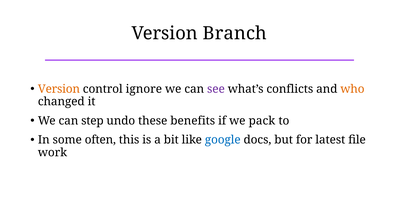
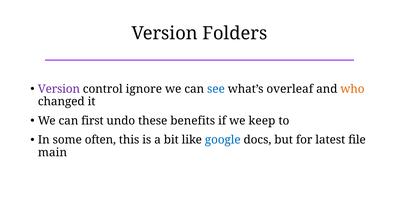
Branch: Branch -> Folders
Version at (59, 89) colour: orange -> purple
see colour: purple -> blue
conflicts: conflicts -> overleaf
step: step -> first
pack: pack -> keep
work: work -> main
